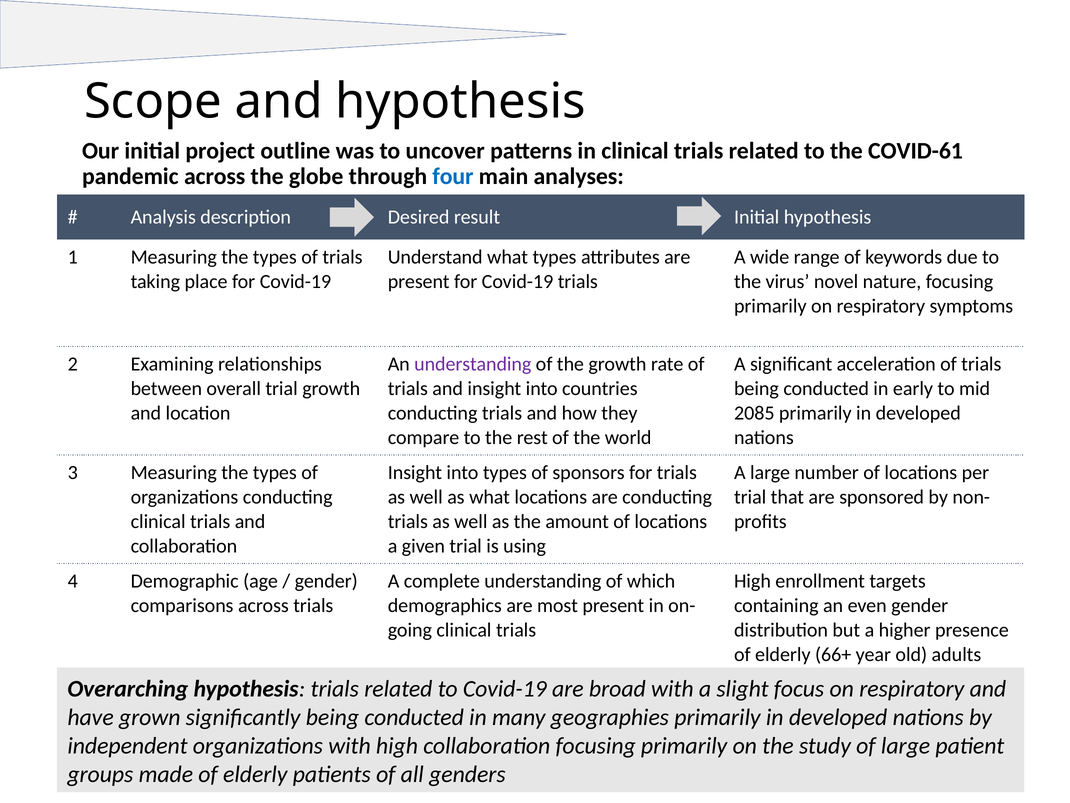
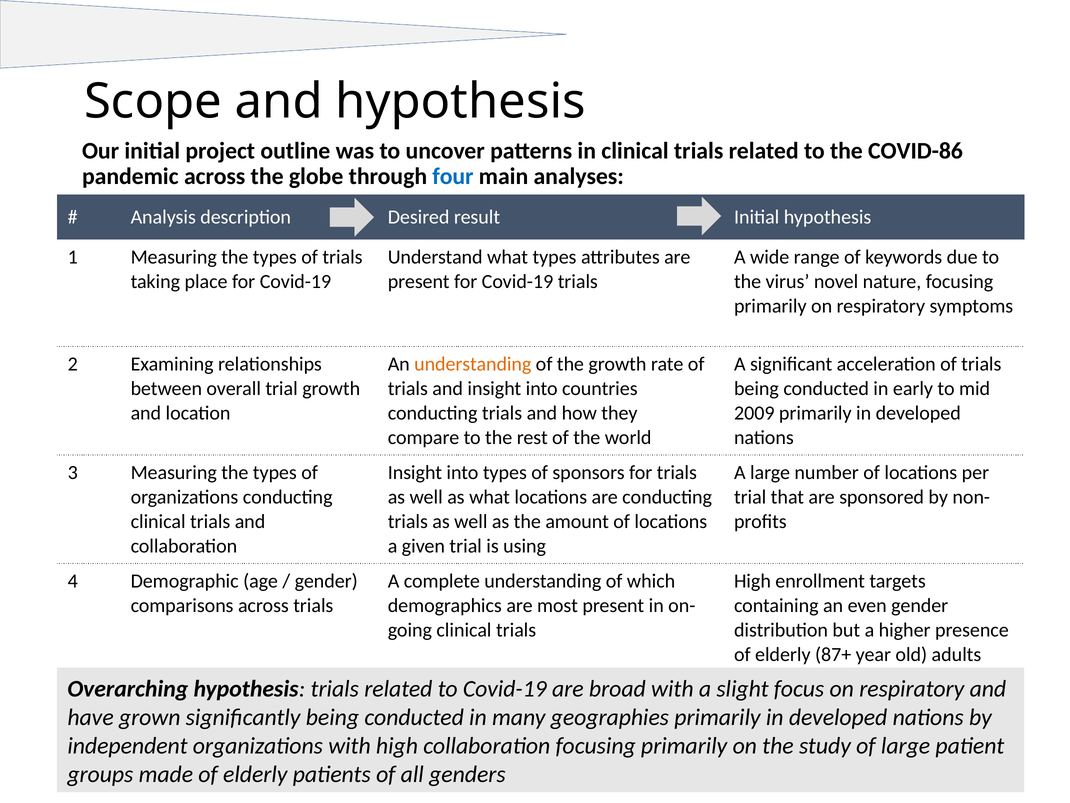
COVID-61: COVID-61 -> COVID-86
understanding at (473, 364) colour: purple -> orange
2085: 2085 -> 2009
66+: 66+ -> 87+
